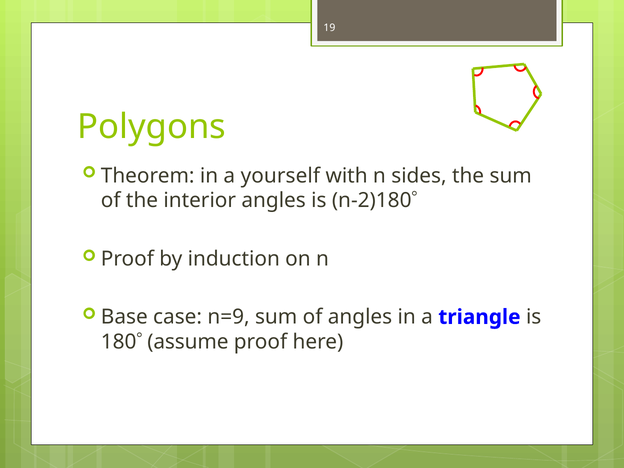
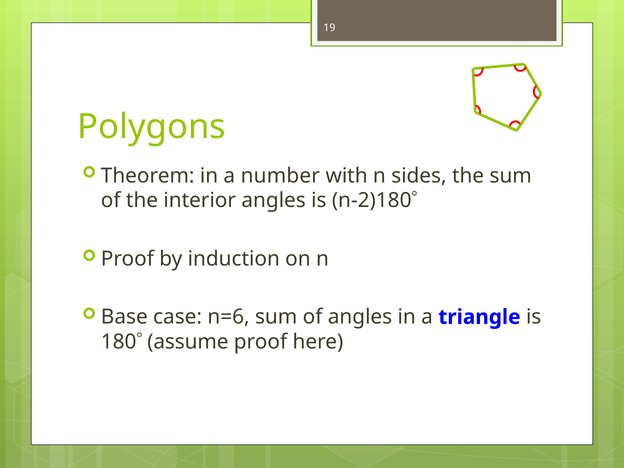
yourself: yourself -> number
n=9: n=9 -> n=6
